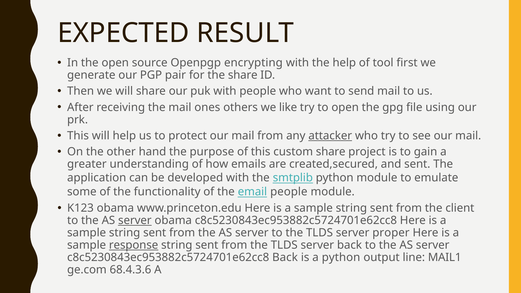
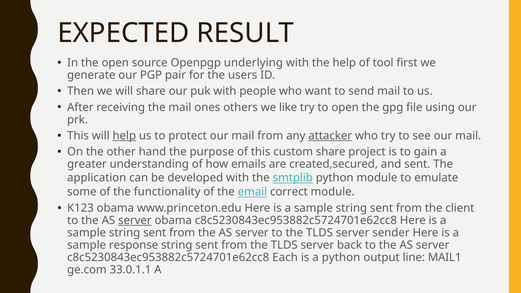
encrypting: encrypting -> underlying
the share: share -> users
help at (124, 136) underline: none -> present
email people: people -> correct
proper: proper -> sender
response underline: present -> none
c8c5230843ec953882c5724701e62cc8 Back: Back -> Each
68.4.3.6: 68.4.3.6 -> 33.0.1.1
